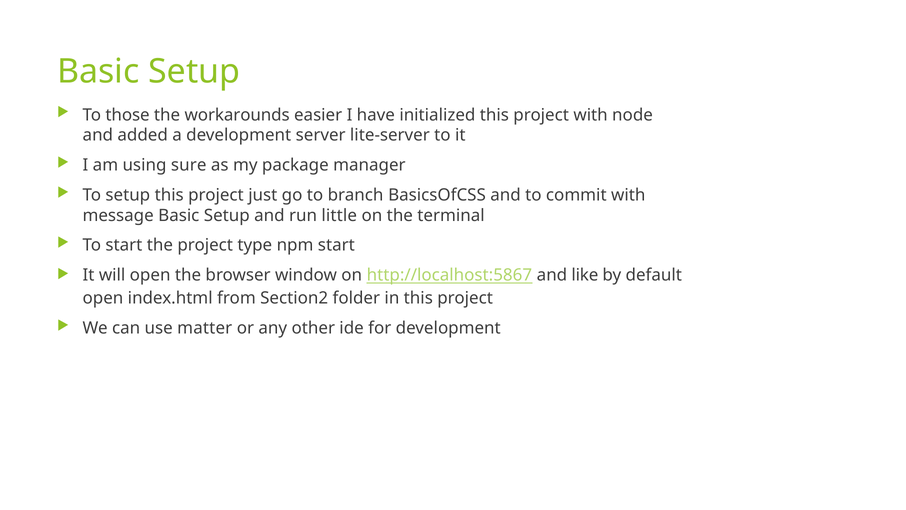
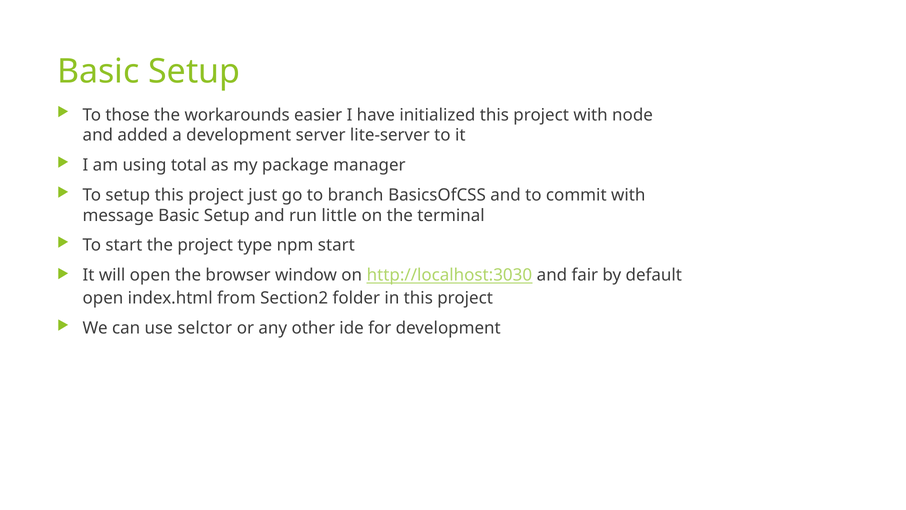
sure: sure -> total
http://localhost:5867: http://localhost:5867 -> http://localhost:3030
like: like -> fair
matter: matter -> selctor
